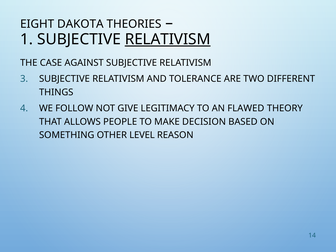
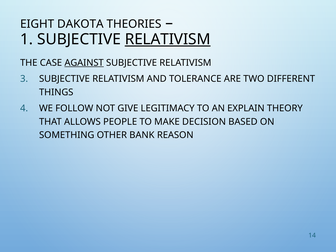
AGAINST underline: none -> present
FLAWED: FLAWED -> EXPLAIN
LEVEL: LEVEL -> BANK
